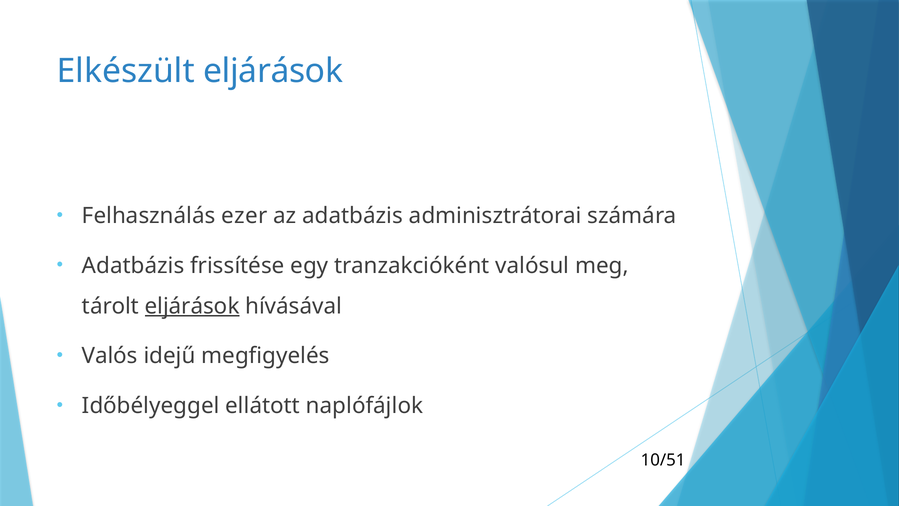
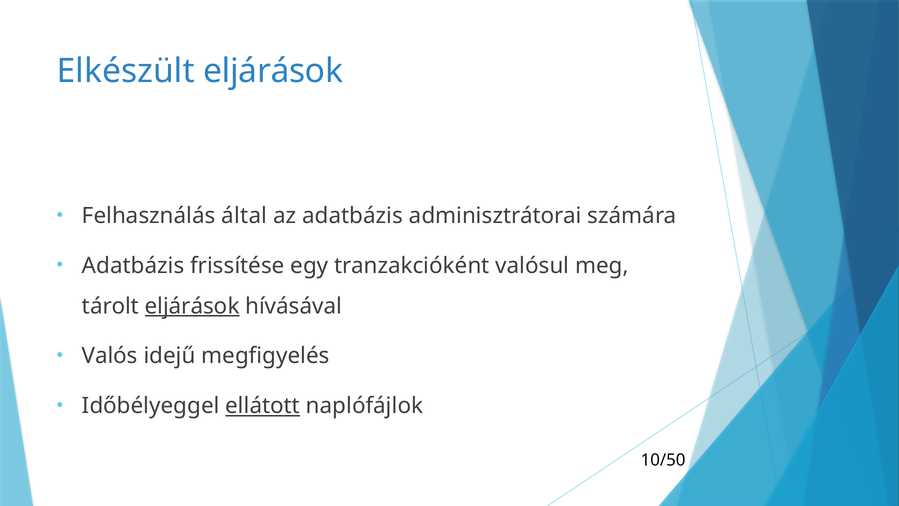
ezer: ezer -> által
ellátott underline: none -> present
10/51: 10/51 -> 10/50
